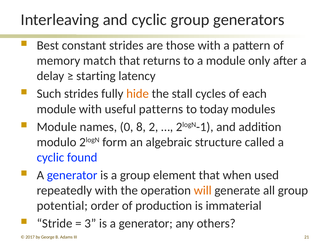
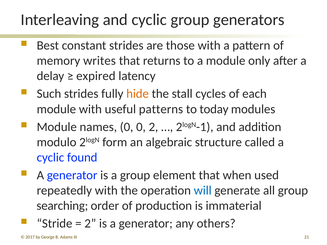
match: match -> writes
starting: starting -> expired
0 8: 8 -> 0
will colour: orange -> blue
potential: potential -> searching
3 at (90, 224): 3 -> 2
